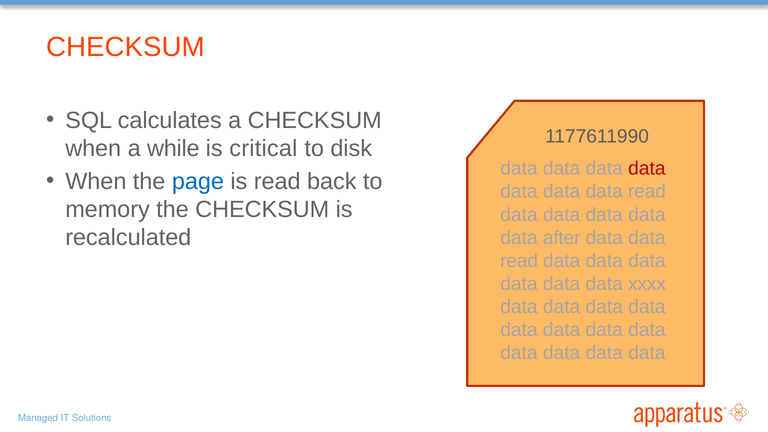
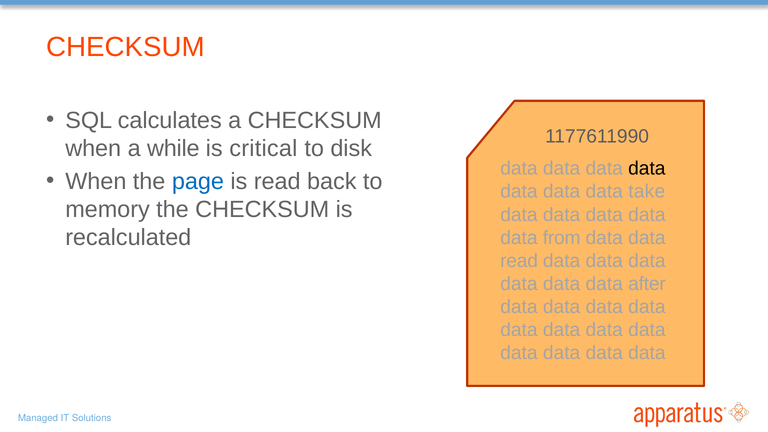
data at (647, 169) colour: red -> black
data data data read: read -> take
after: after -> from
xxxx: xxxx -> after
